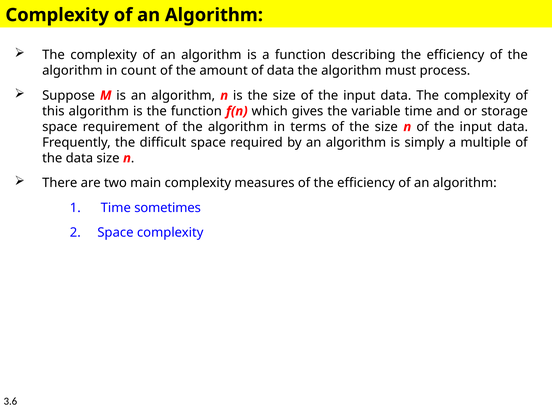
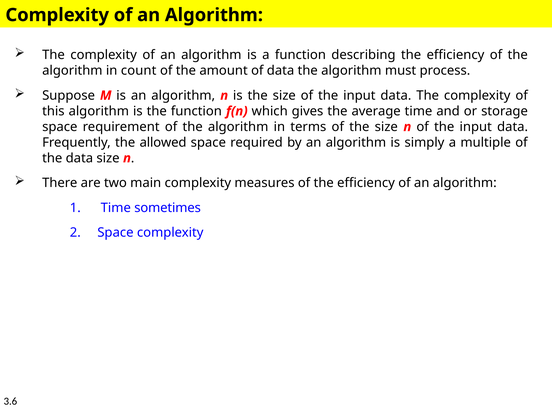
variable: variable -> average
difficult: difficult -> allowed
